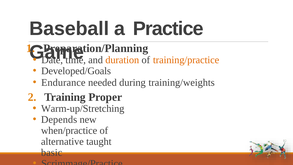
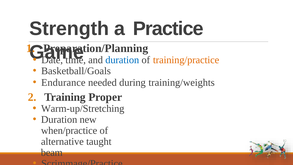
Baseball: Baseball -> Strength
duration at (122, 60) colour: orange -> blue
Developed/Goals: Developed/Goals -> Basketball/Goals
Depends at (59, 119): Depends -> Duration
basic: basic -> beam
